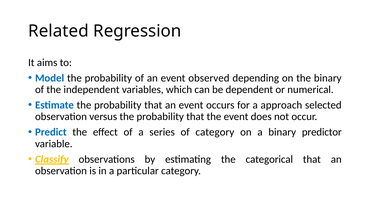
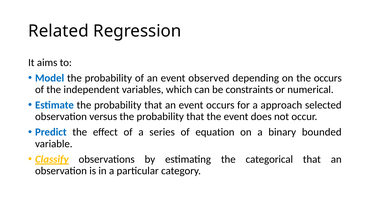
the binary: binary -> occurs
dependent: dependent -> constraints
of category: category -> equation
predictor: predictor -> bounded
